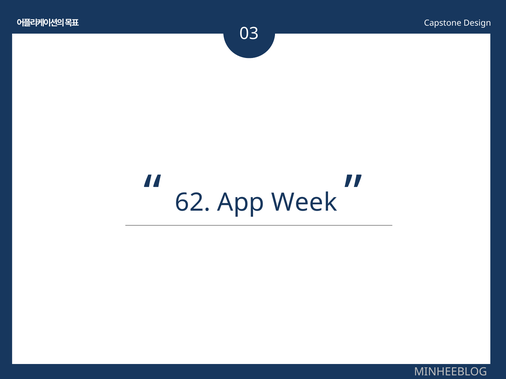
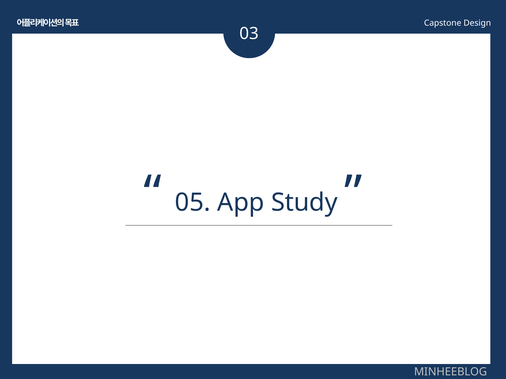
62: 62 -> 05
Week: Week -> Study
